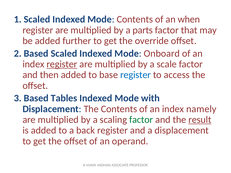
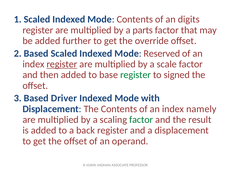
when: when -> digits
Onboard: Onboard -> Reserved
register at (136, 75) colour: blue -> green
access: access -> signed
Tables: Tables -> Driver
result underline: present -> none
